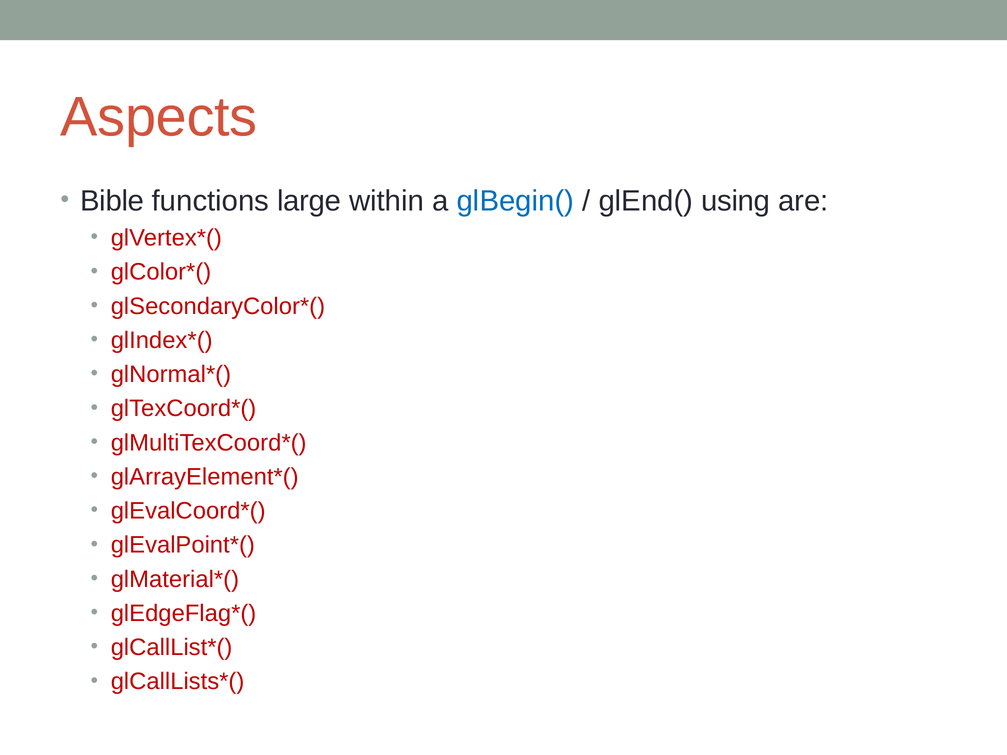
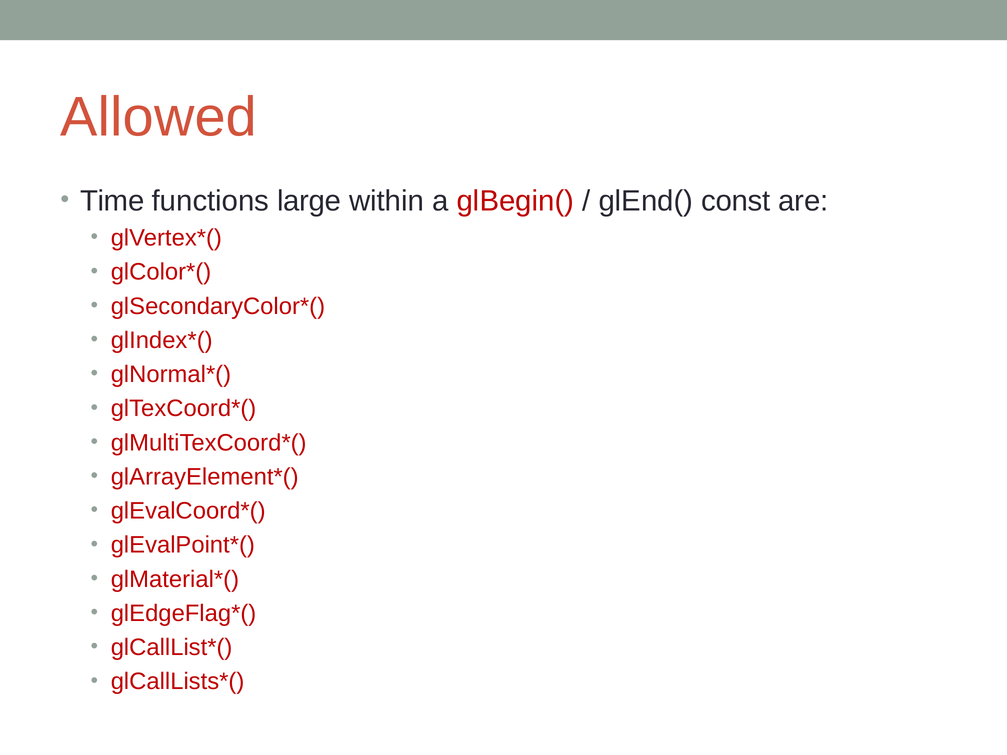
Aspects: Aspects -> Allowed
Bible: Bible -> Time
glBegin( colour: blue -> red
using: using -> const
